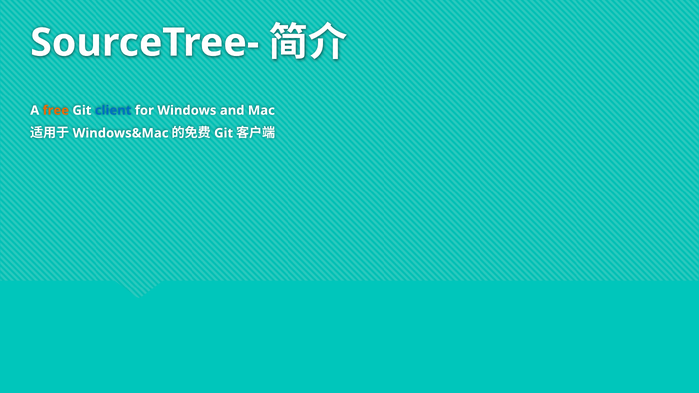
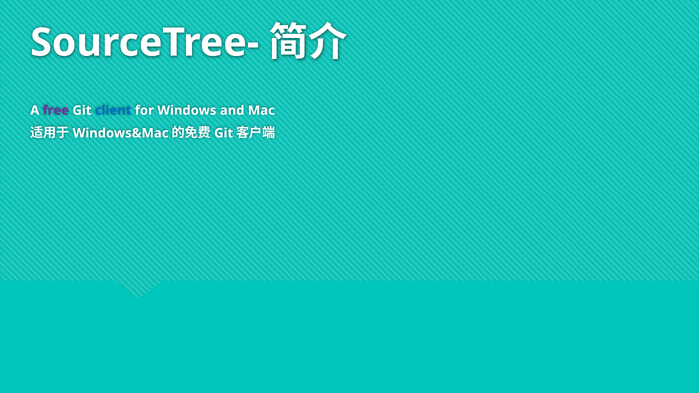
free colour: orange -> purple
